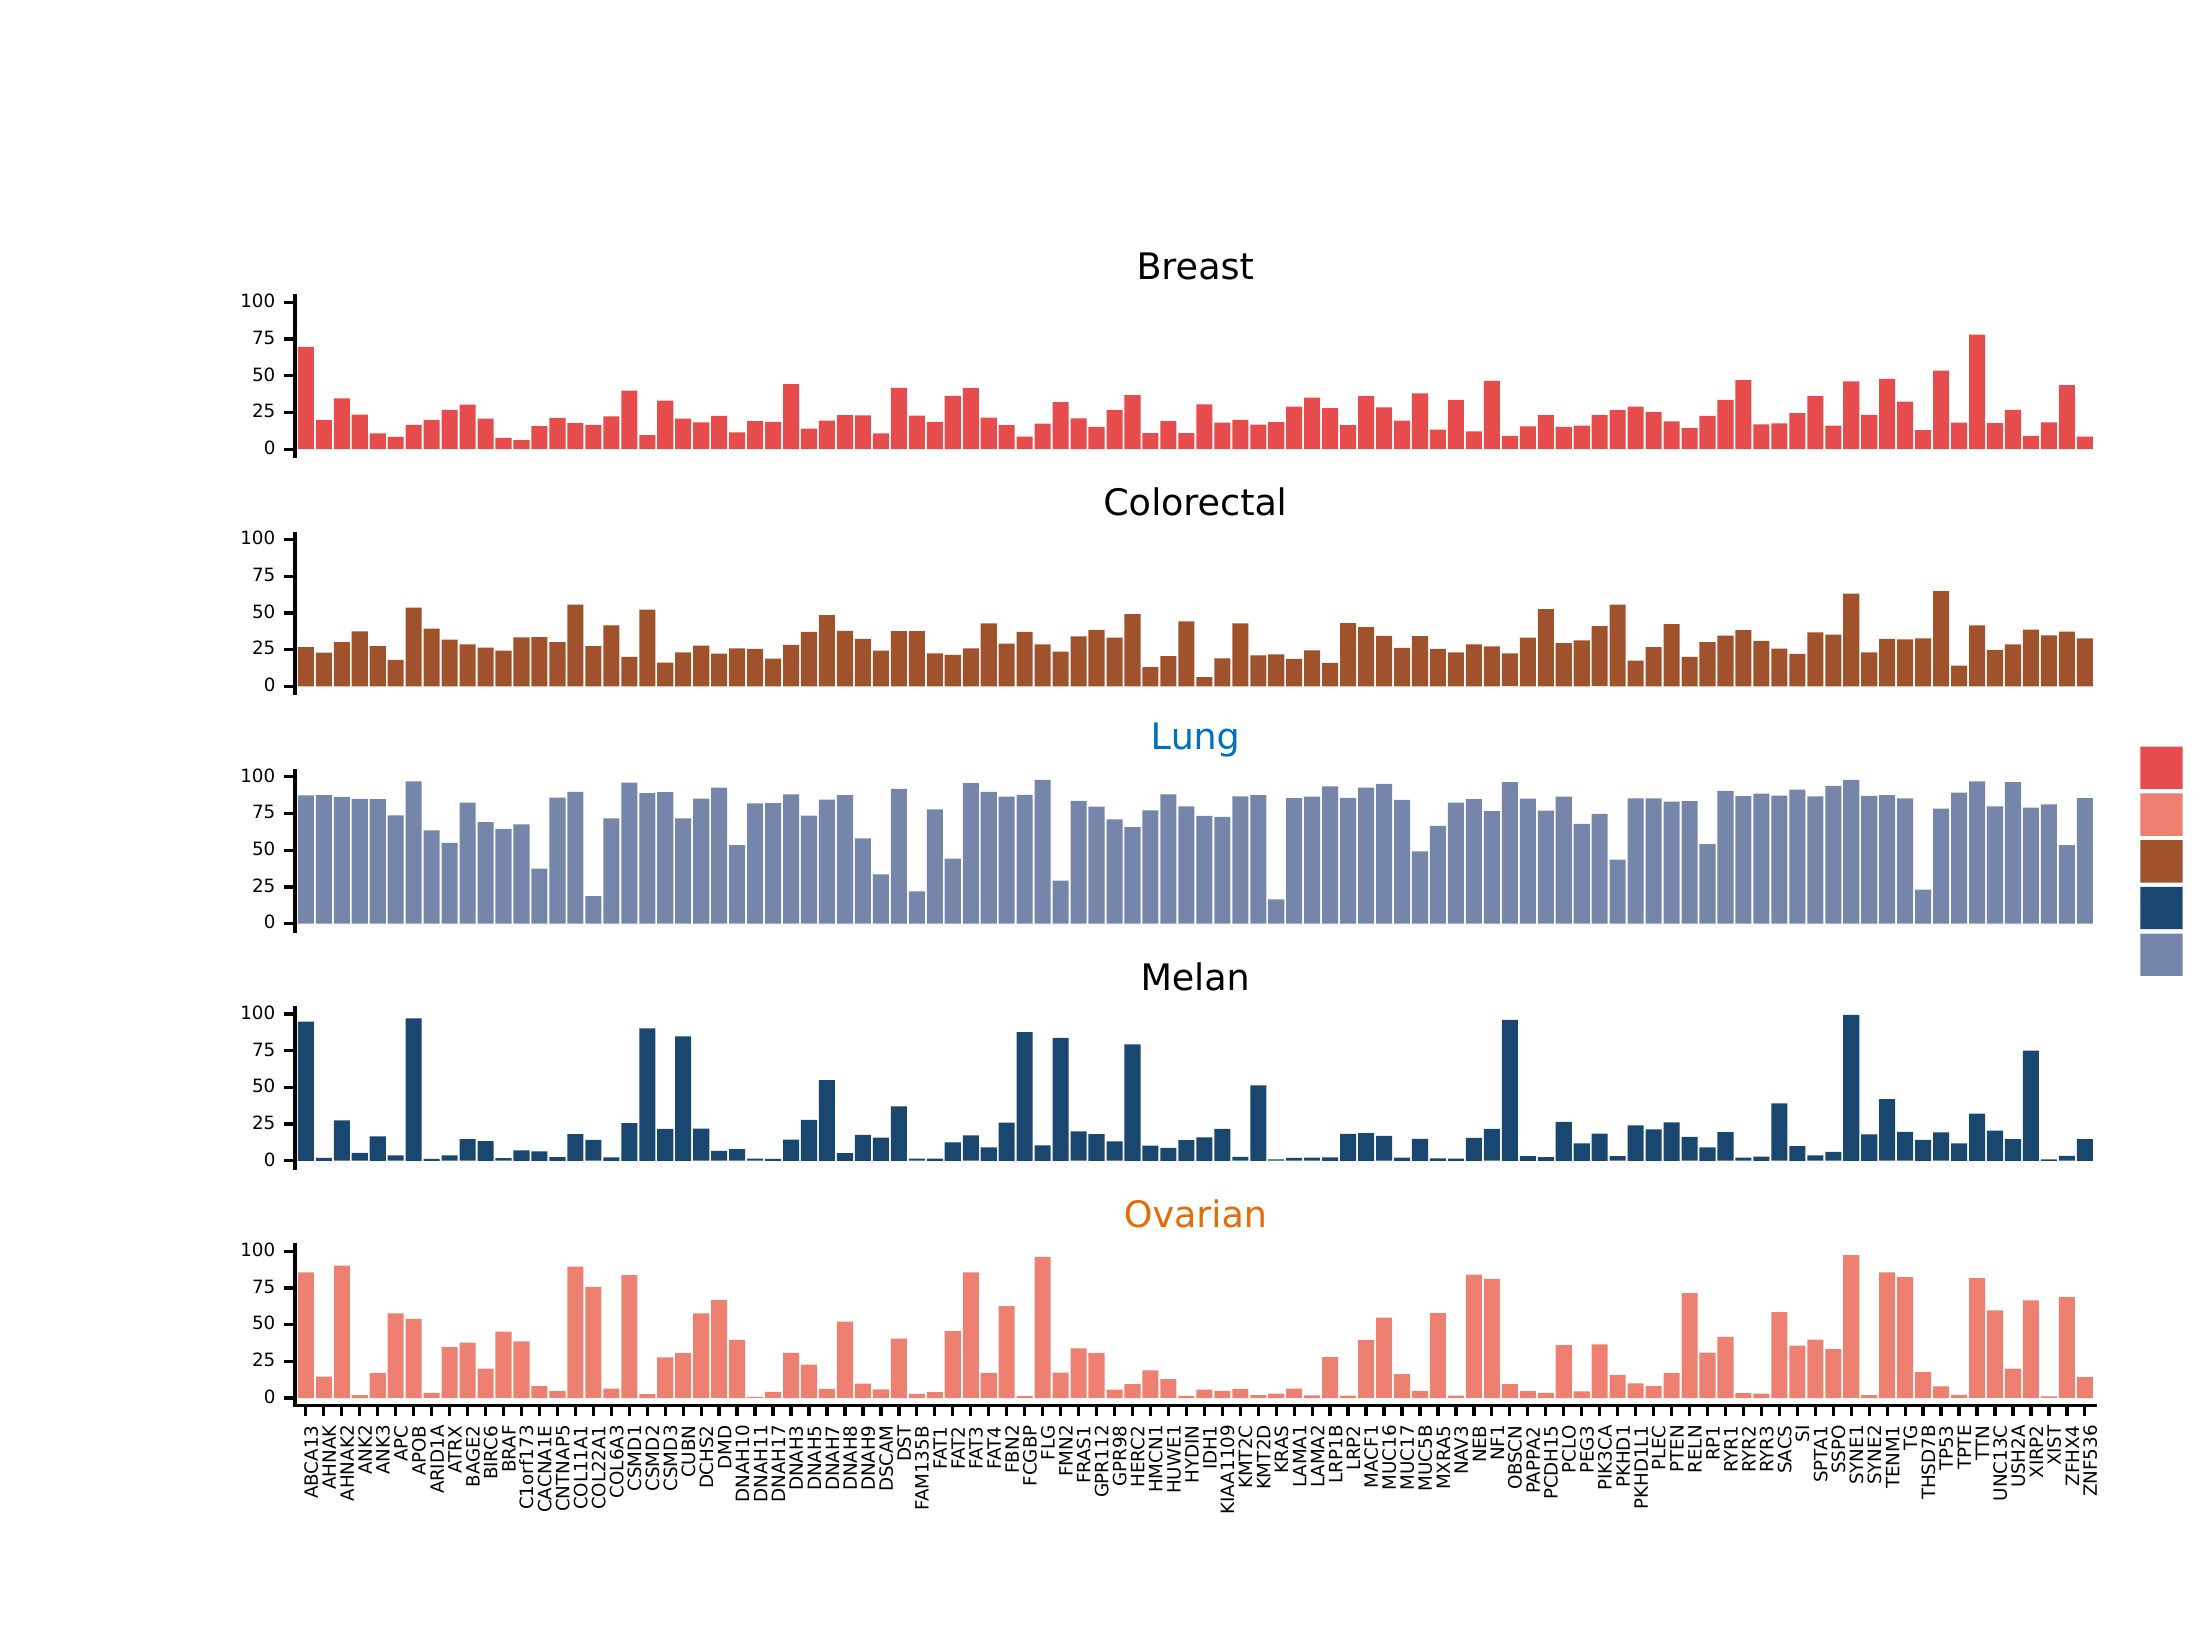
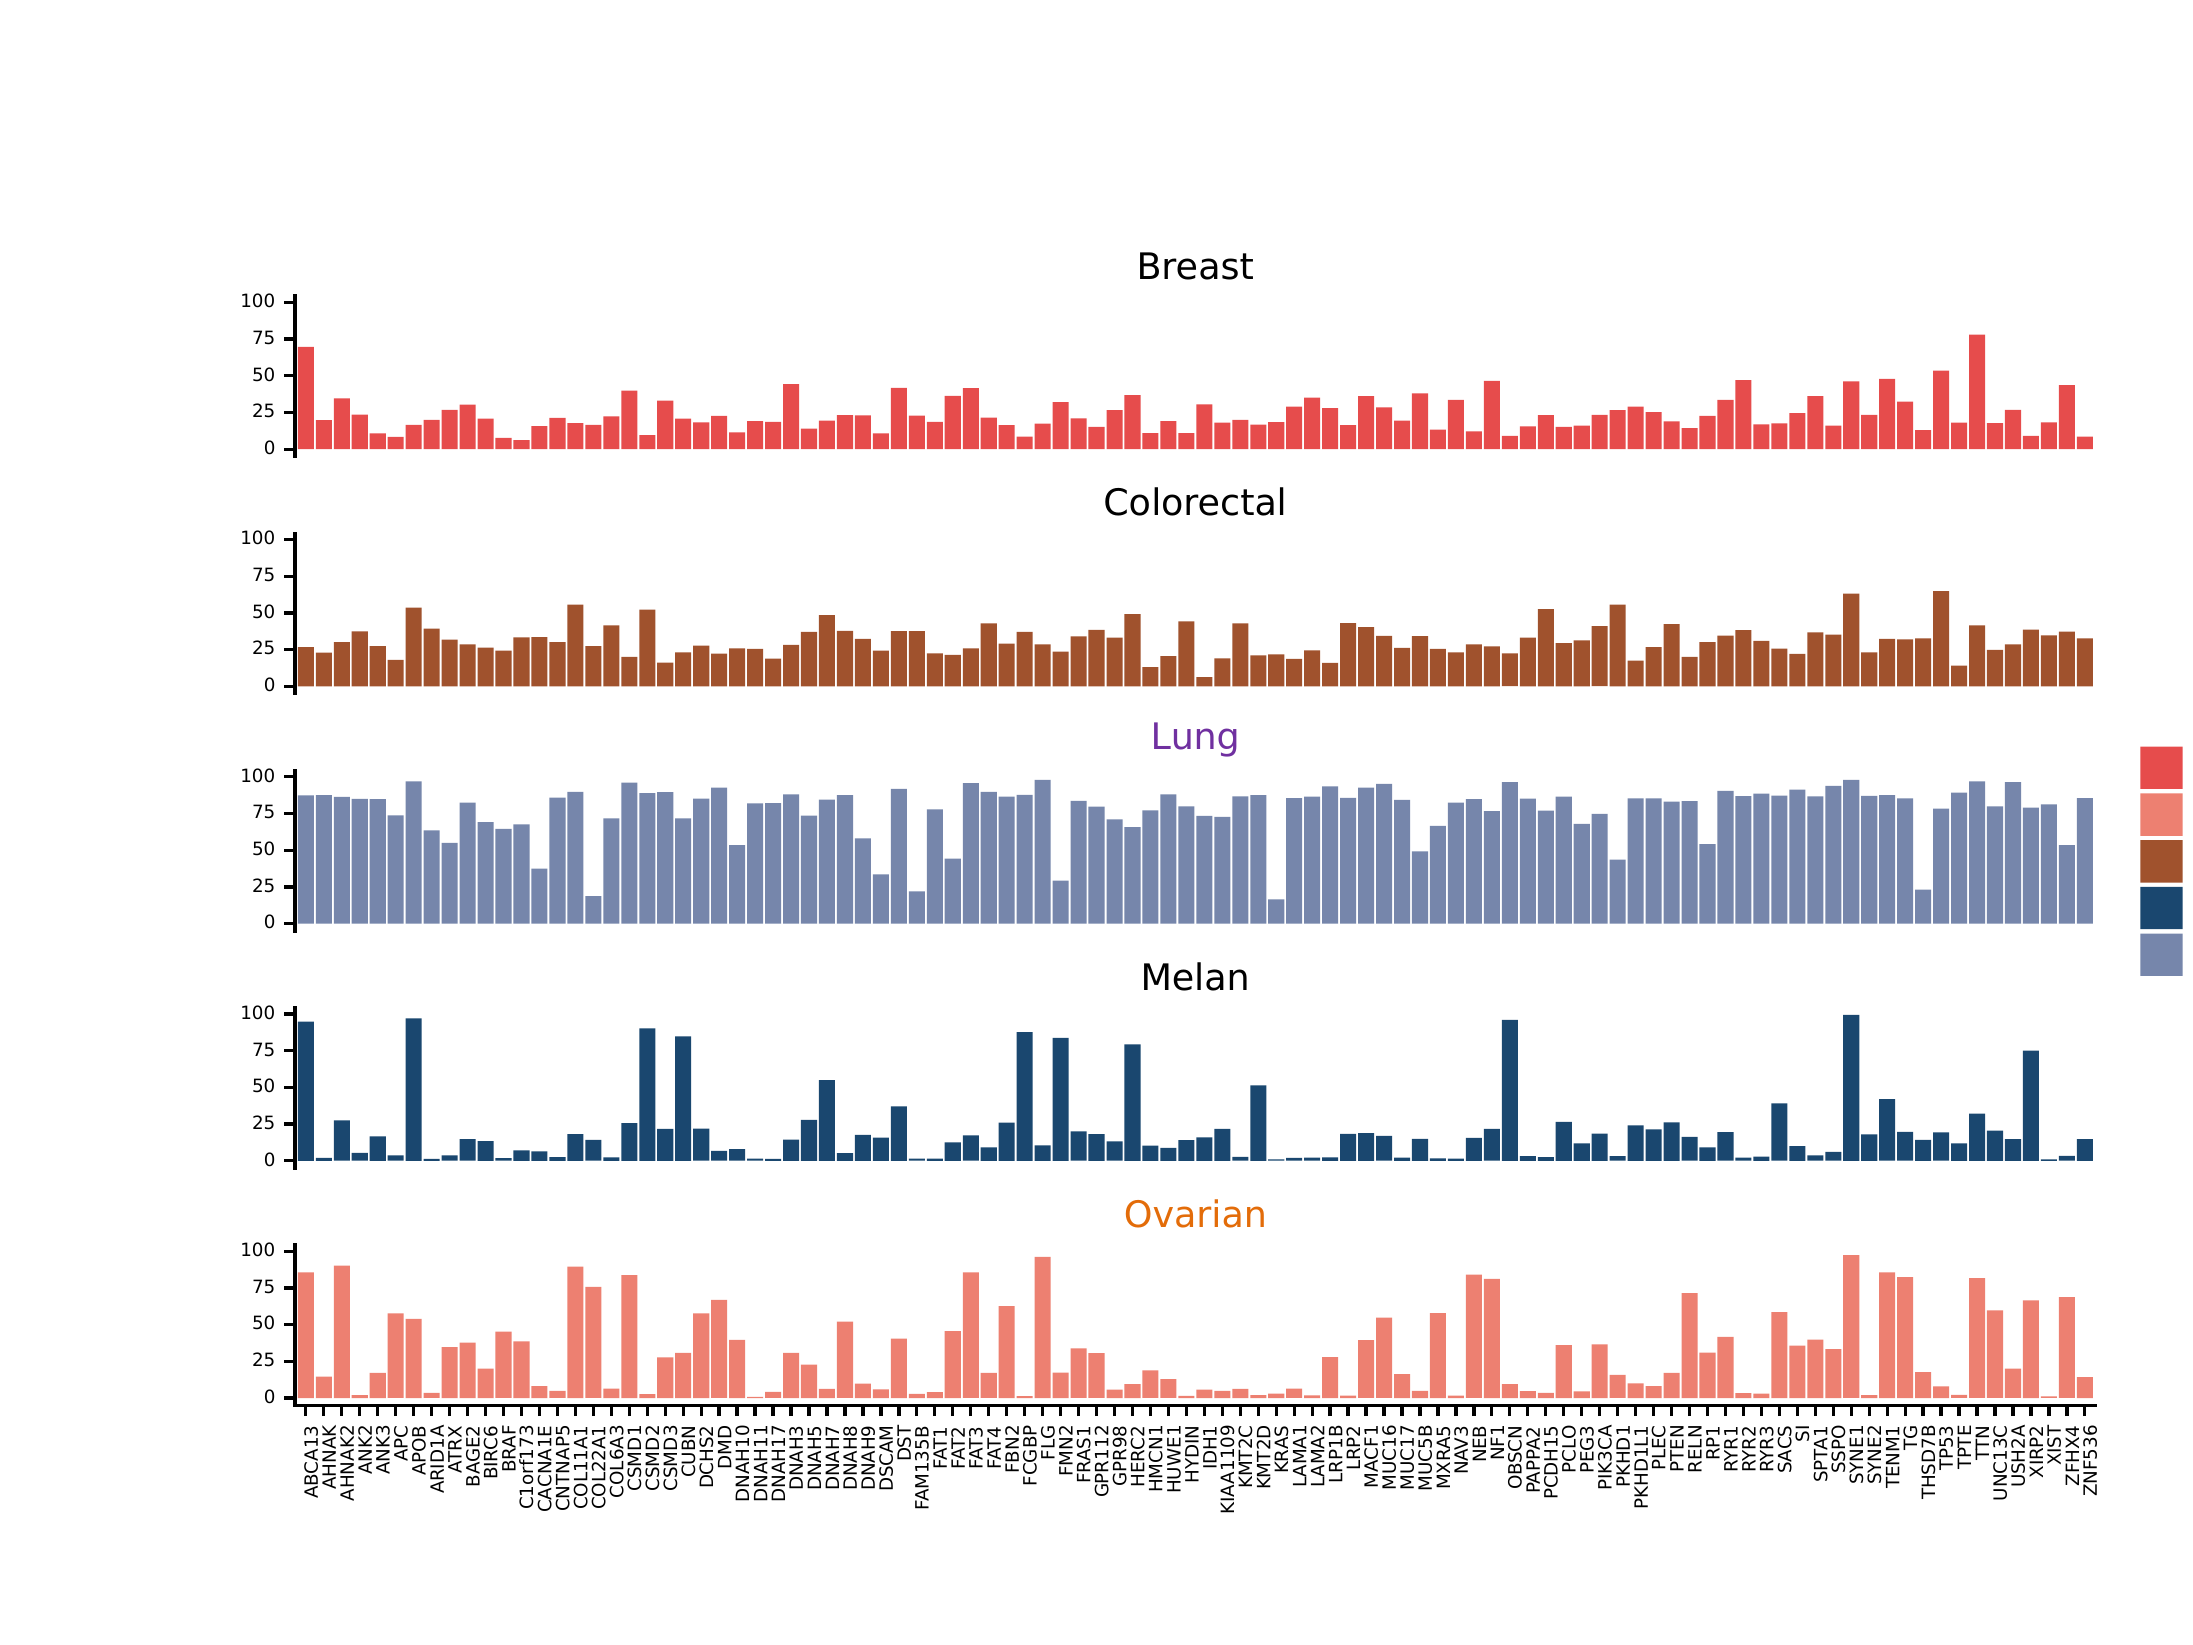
Lung colour: blue -> purple
